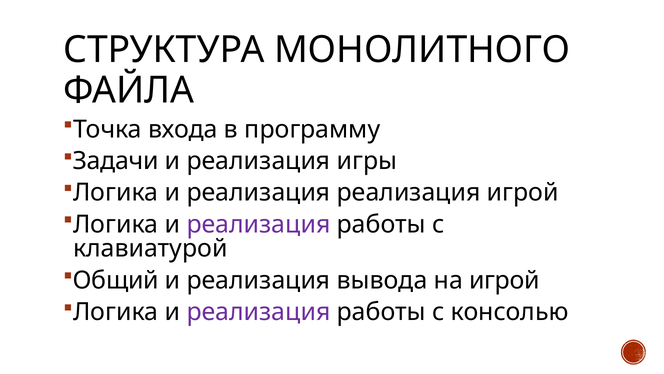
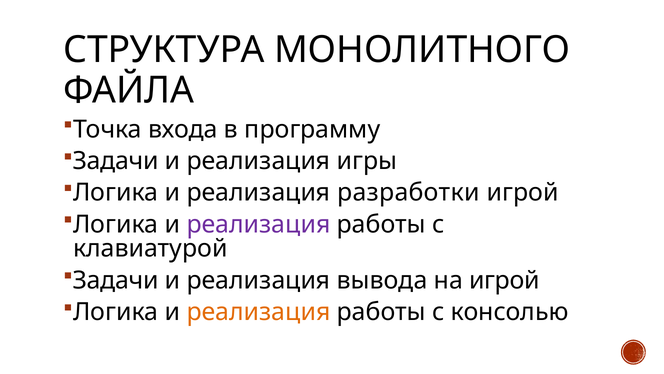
реализация реализация: реализация -> разработки
Общий at (116, 280): Общий -> Задачи
реализация at (258, 312) colour: purple -> orange
